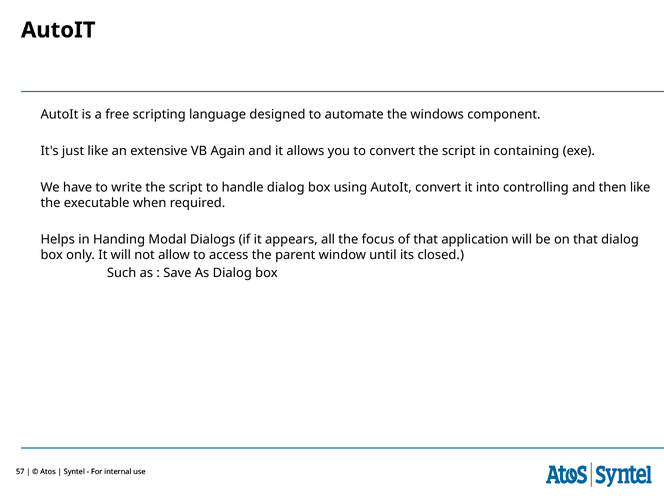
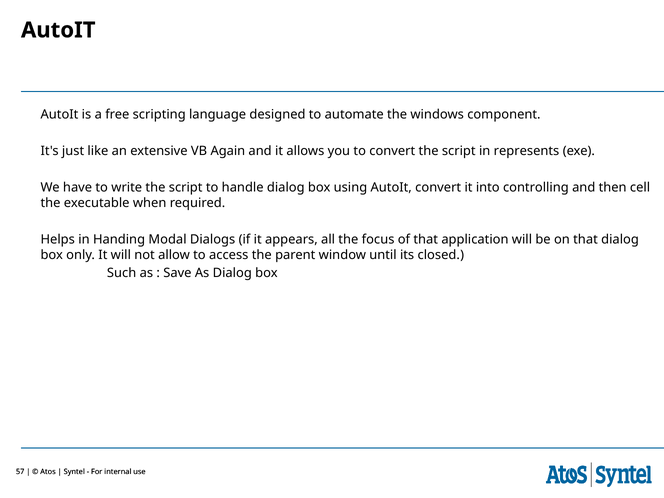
containing: containing -> represents
then like: like -> cell
